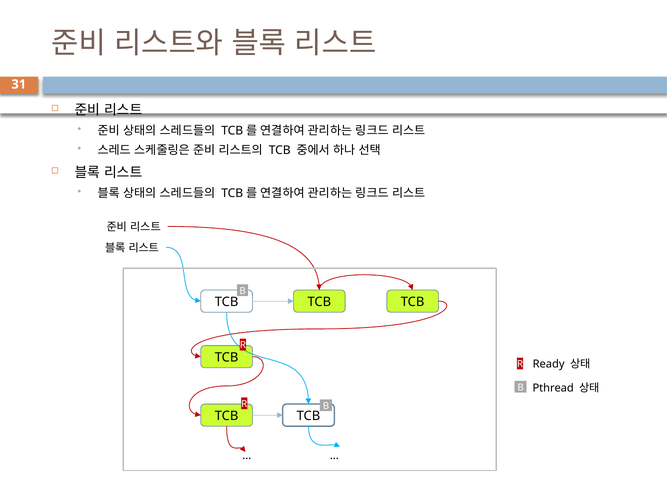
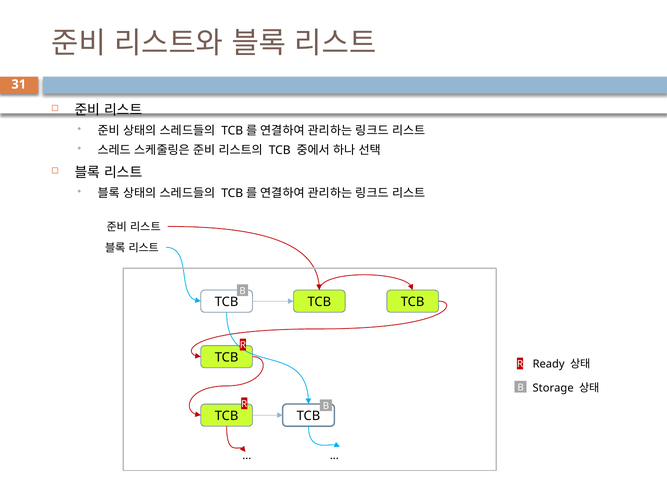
Pthread: Pthread -> Storage
